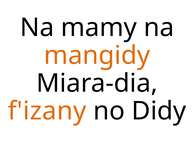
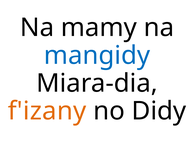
mangidy colour: orange -> blue
